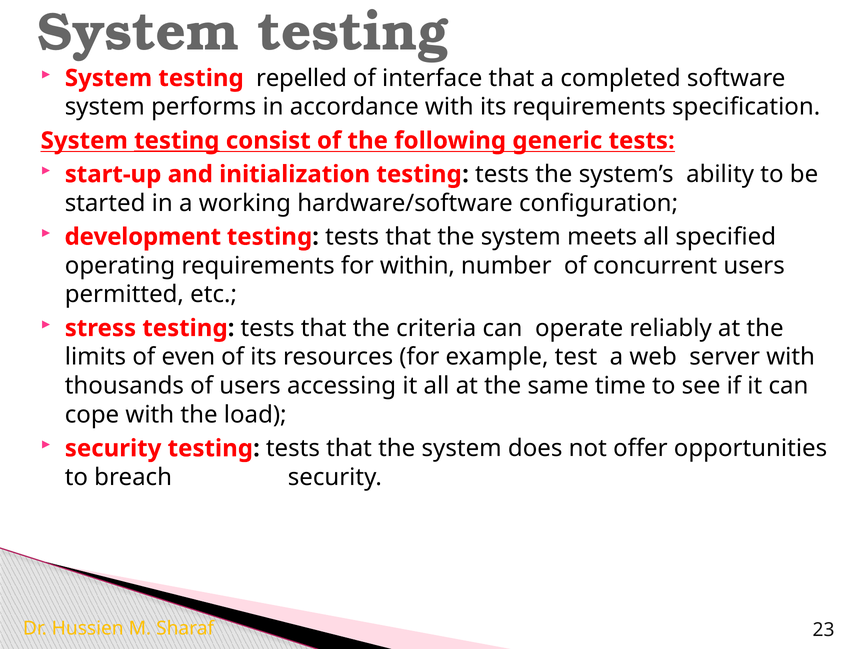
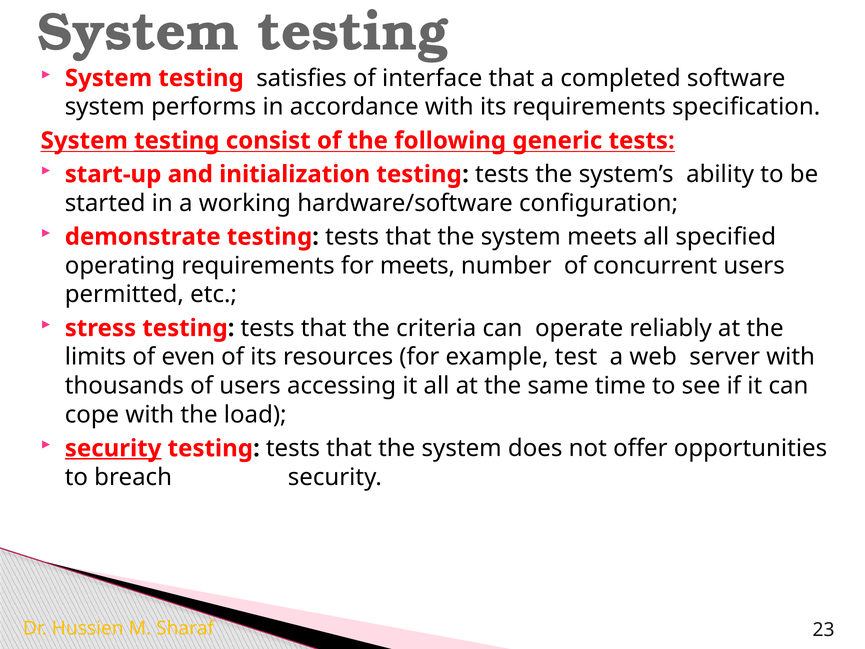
repelled: repelled -> satisfies
development: development -> demonstrate
for within: within -> meets
security at (113, 448) underline: none -> present
